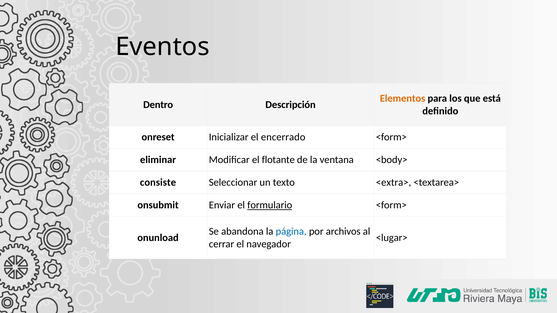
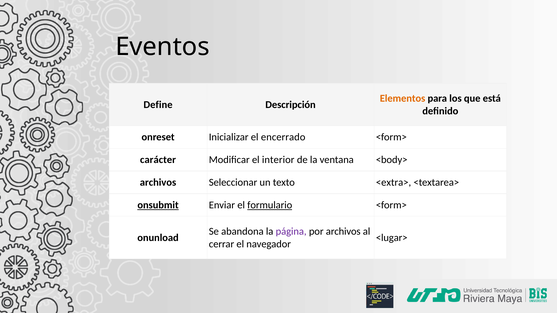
Dentro: Dentro -> Define
eliminar: eliminar -> carácter
flotante: flotante -> interior
consiste at (158, 183): consiste -> archivos
onsubmit underline: none -> present
página colour: blue -> purple
